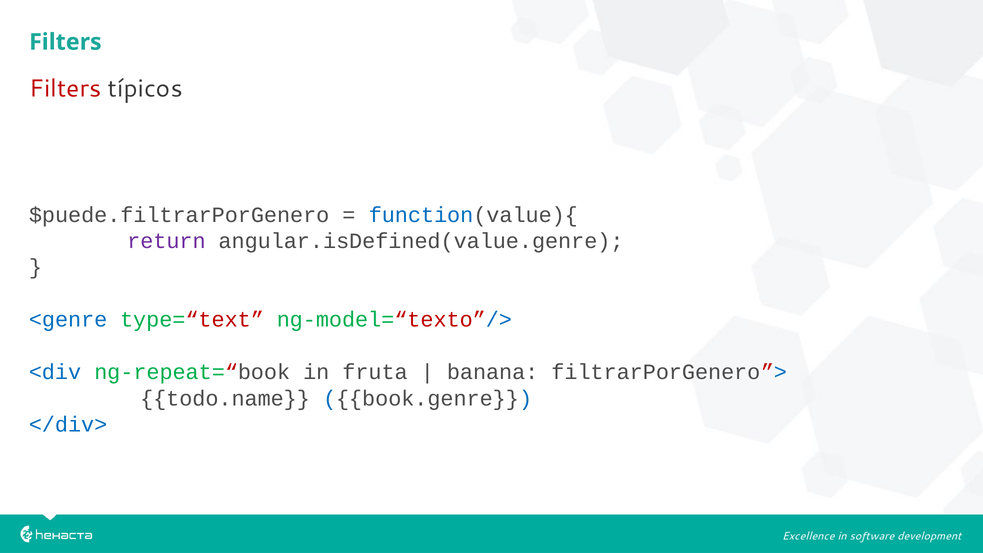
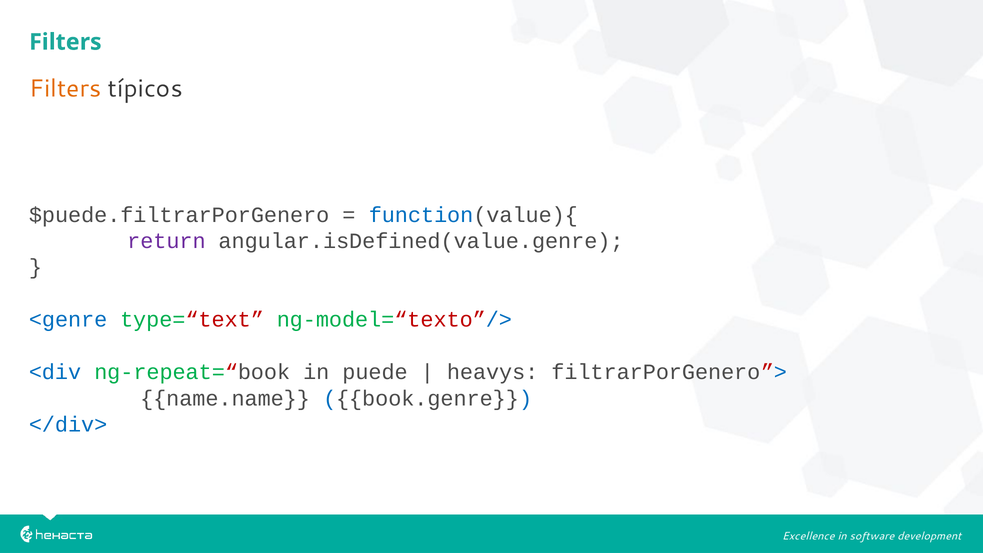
Filters at (65, 89) colour: red -> orange
fruta: fruta -> puede
banana: banana -> heavys
todo.name: todo.name -> name.name
